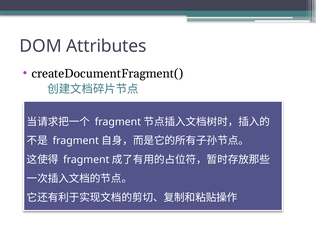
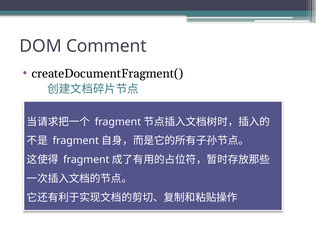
Attributes: Attributes -> Comment
